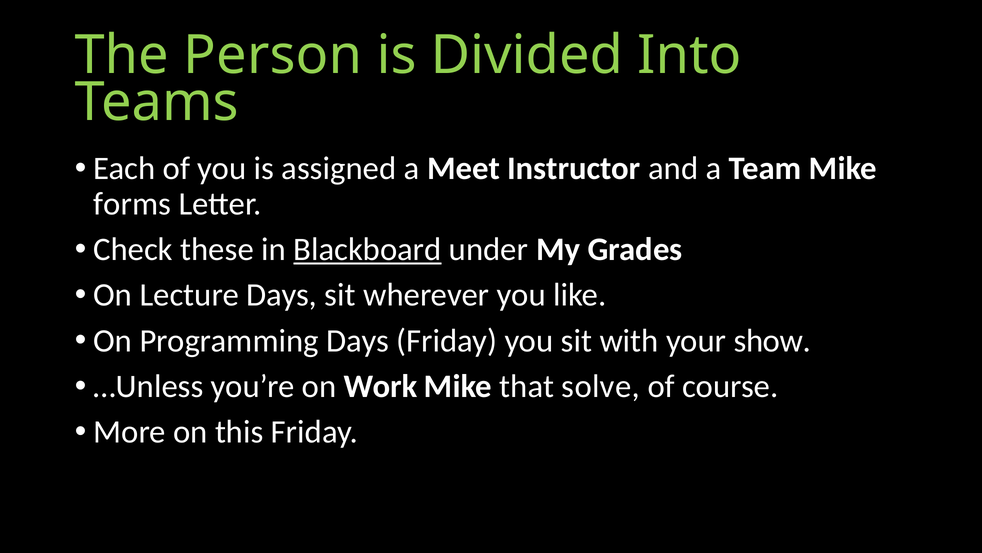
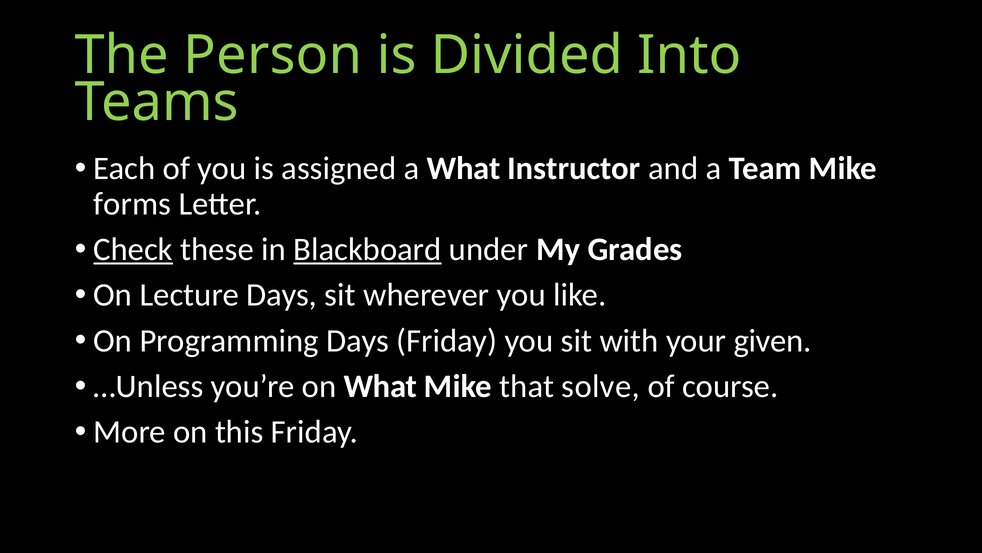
a Meet: Meet -> What
Check underline: none -> present
show: show -> given
on Work: Work -> What
